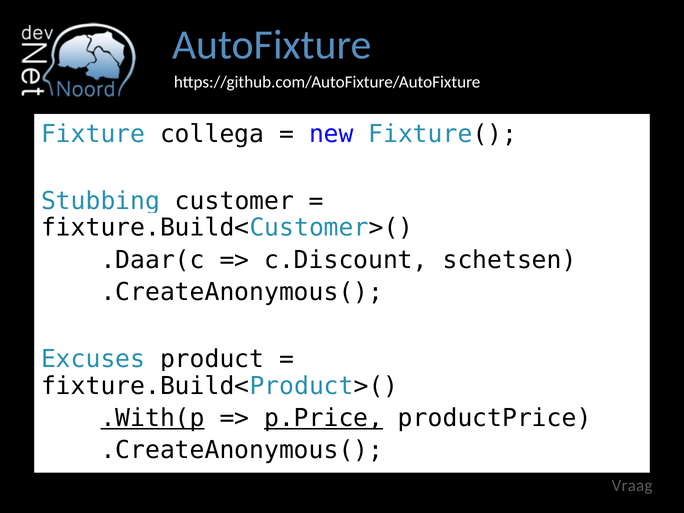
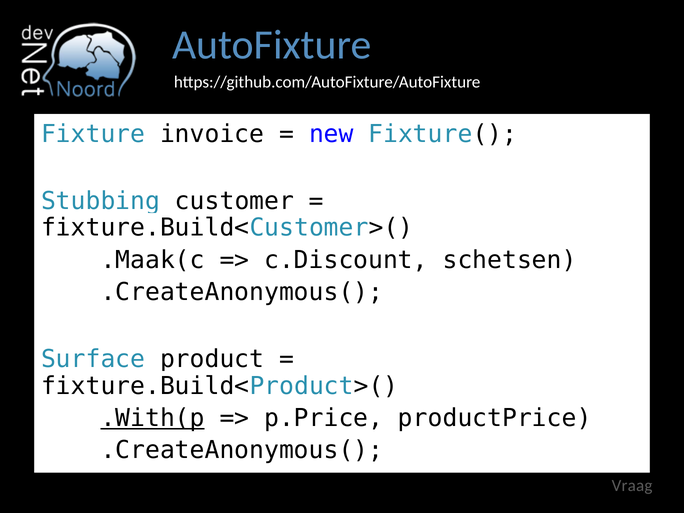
collega: collega -> invoice
.Daar(c: .Daar(c -> .Maak(c
Excuses: Excuses -> Surface
p.Price underline: present -> none
